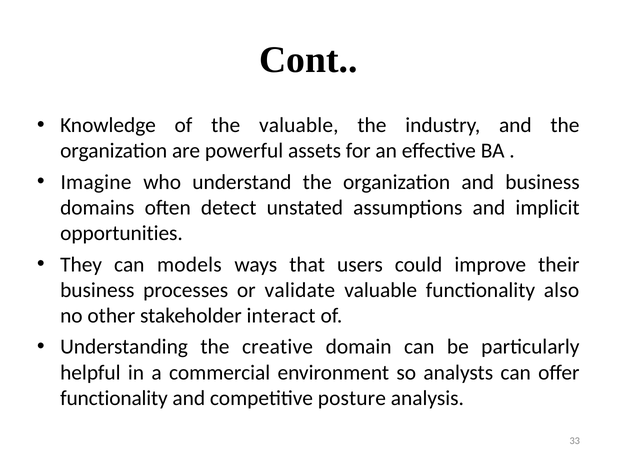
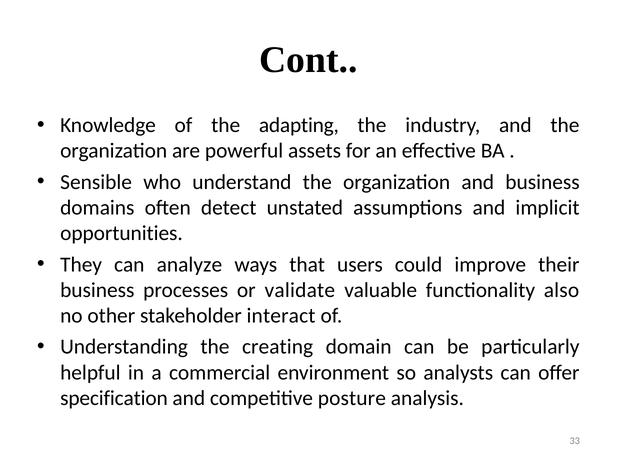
the valuable: valuable -> adapting
Imagine: Imagine -> Sensible
models: models -> analyze
creative: creative -> creating
functionality at (114, 399): functionality -> specification
